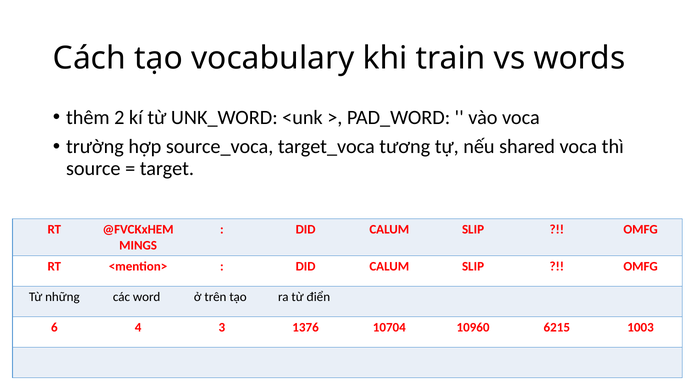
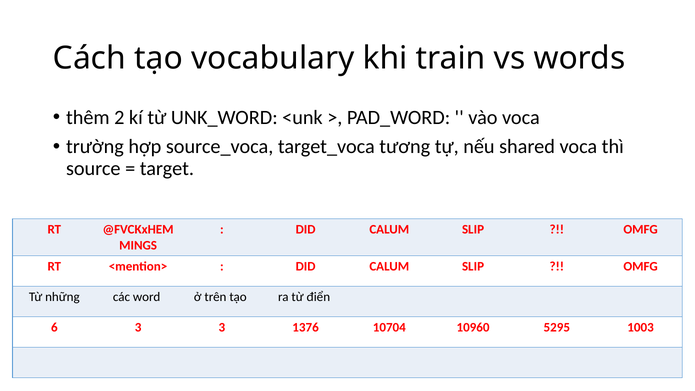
6 4: 4 -> 3
6215: 6215 -> 5295
